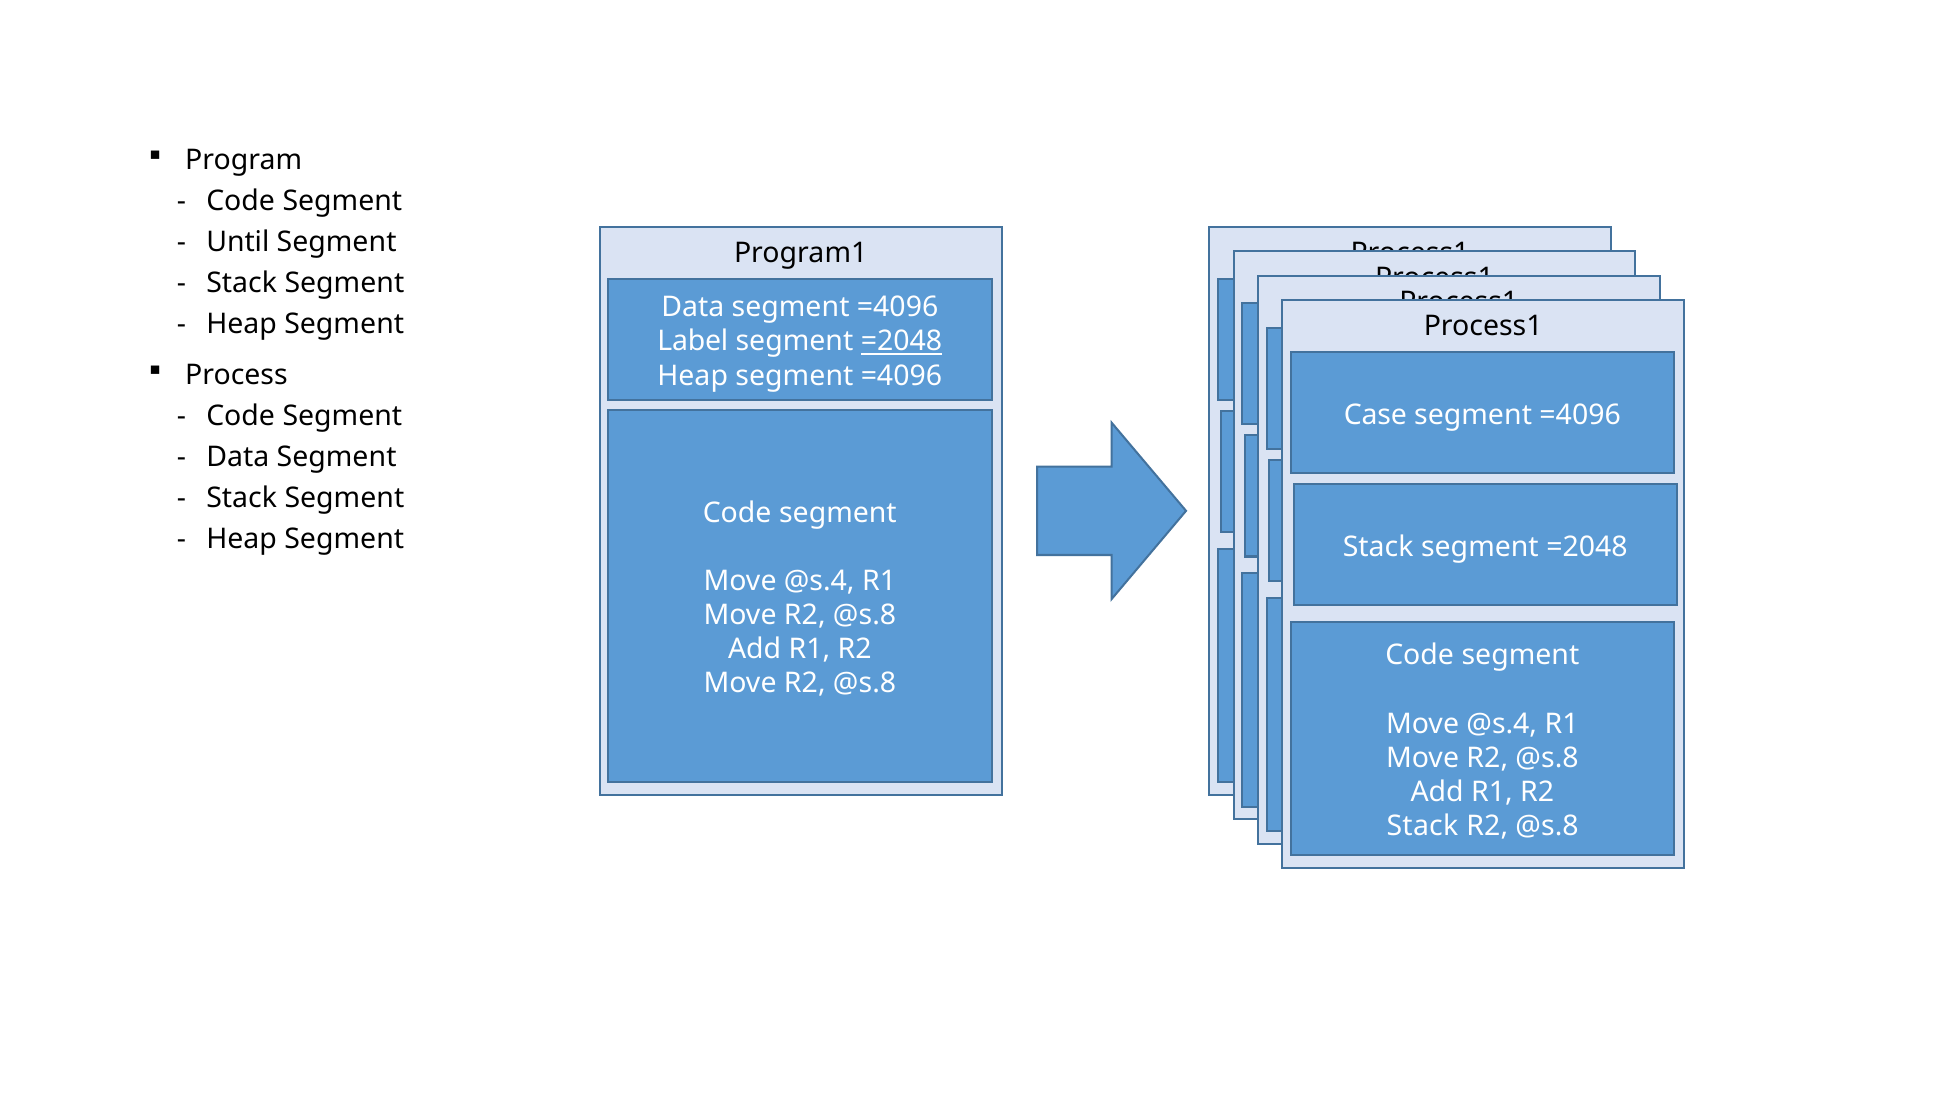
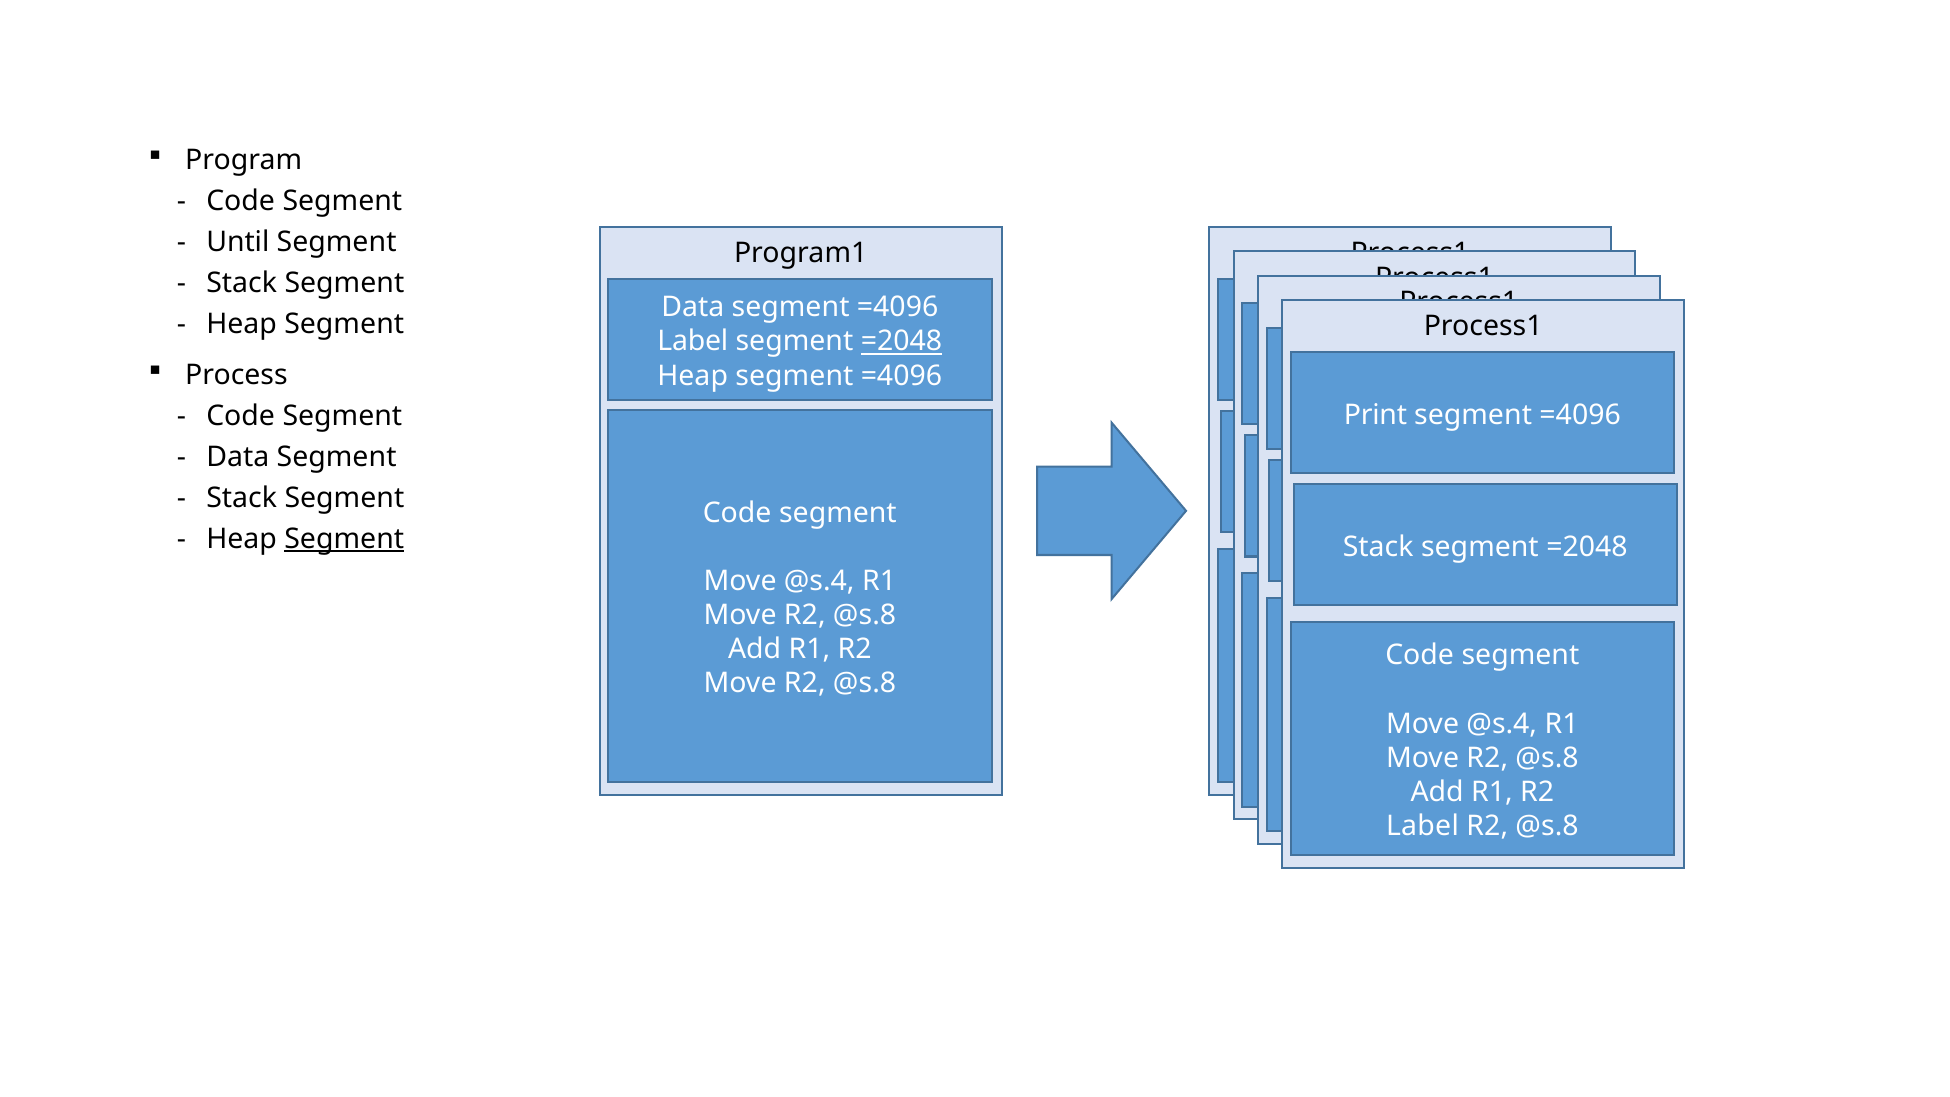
Case: Case -> Print
Segment at (344, 539) underline: none -> present
Stack at (1422, 826): Stack -> Label
